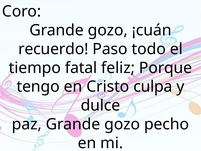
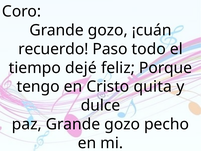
fatal: fatal -> dejé
culpa: culpa -> quita
